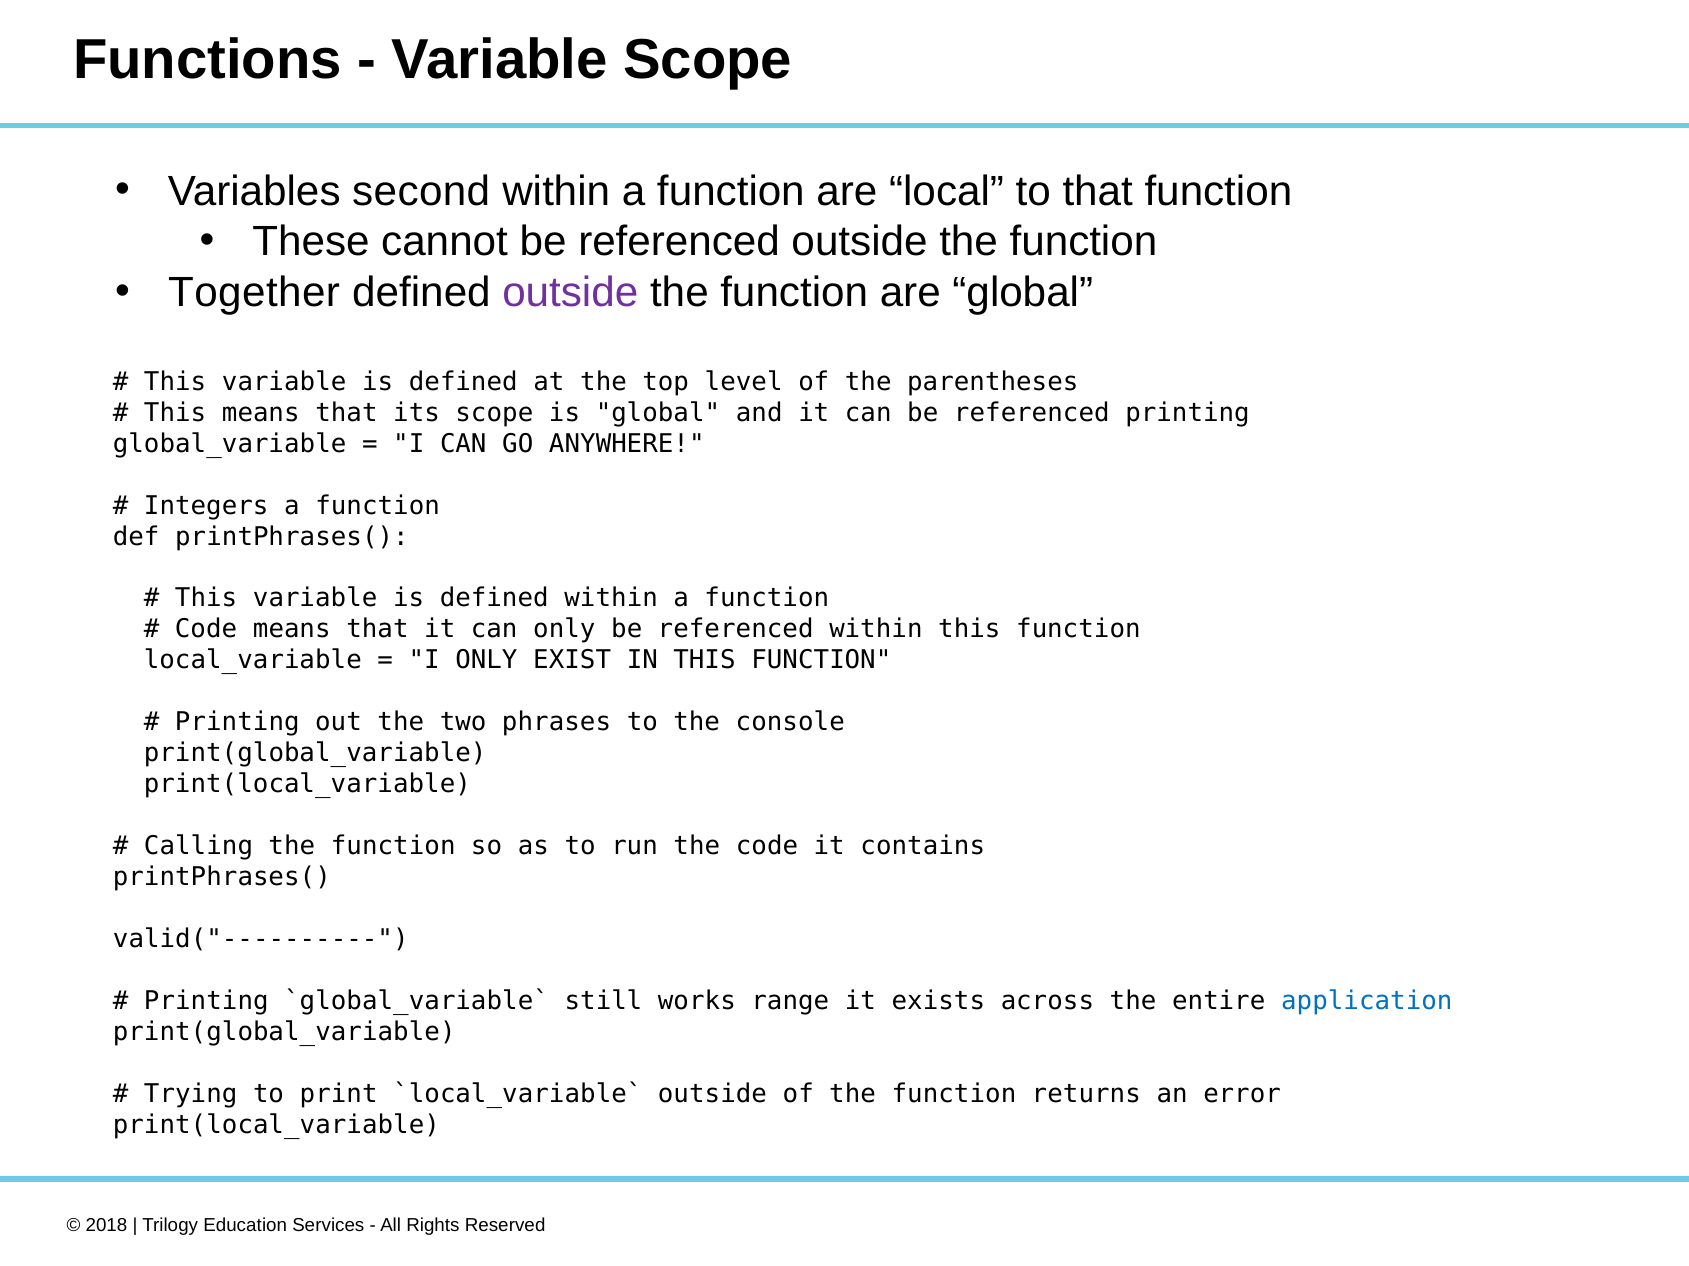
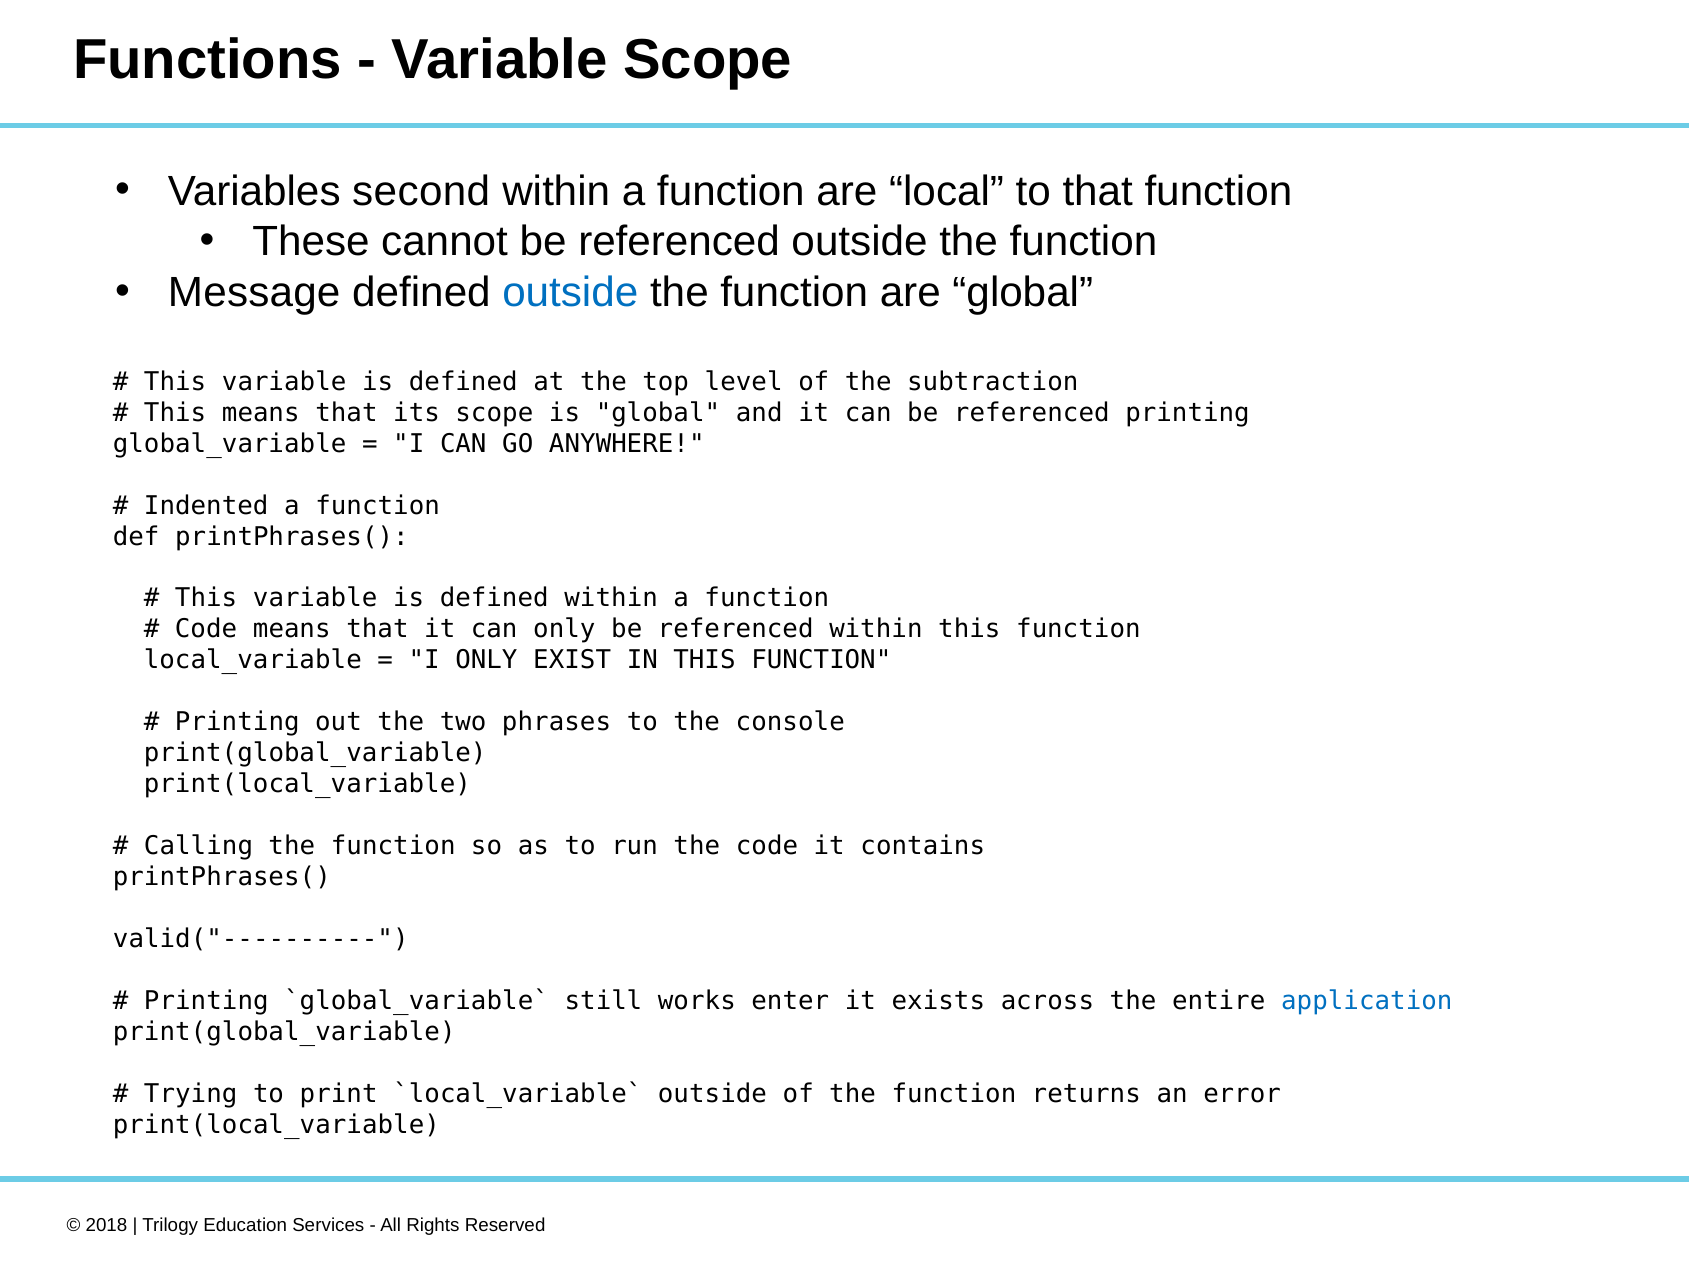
Together: Together -> Message
outside at (570, 293) colour: purple -> blue
parentheses: parentheses -> subtraction
Integers: Integers -> Indented
range: range -> enter
